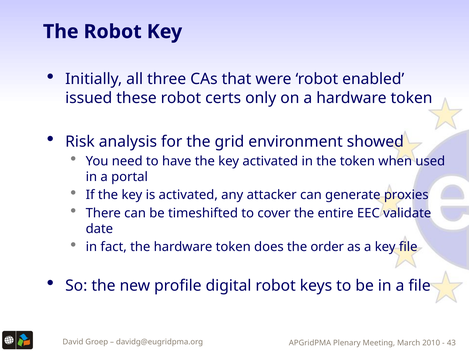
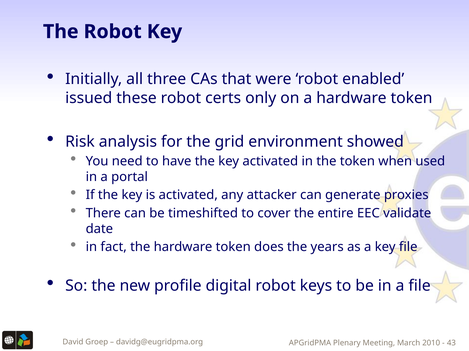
order: order -> years
